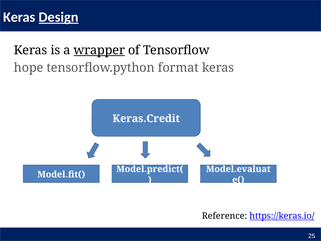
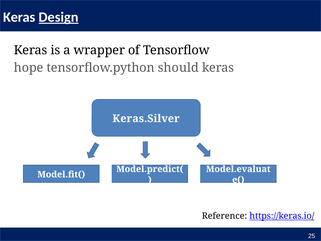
wrapper underline: present -> none
format: format -> should
Keras.Credit: Keras.Credit -> Keras.Silver
